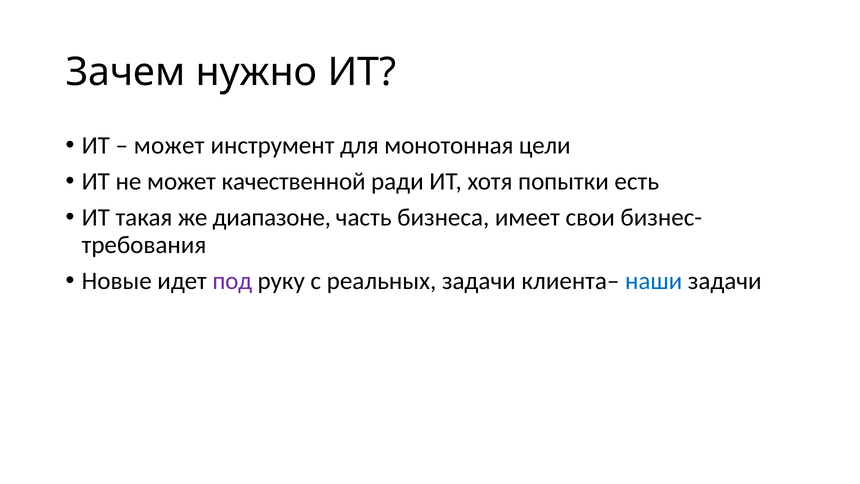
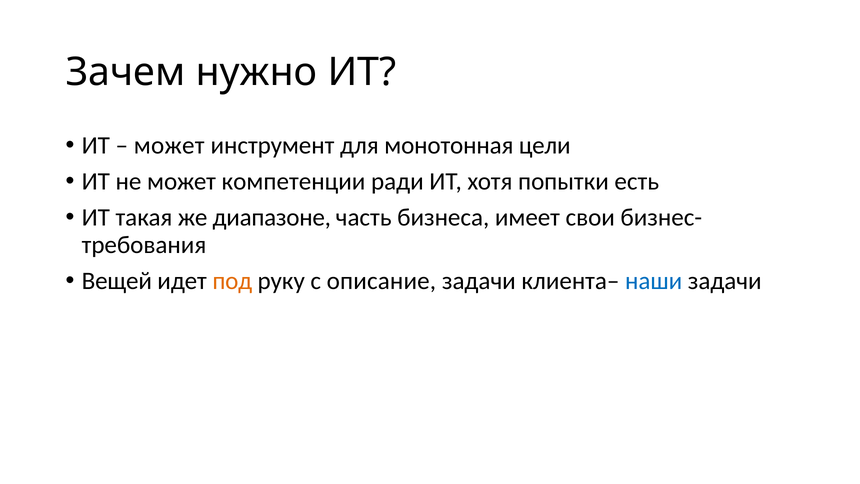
качественной: качественной -> компетенции
Новые: Новые -> Вещей
под colour: purple -> orange
реальных: реальных -> описание
